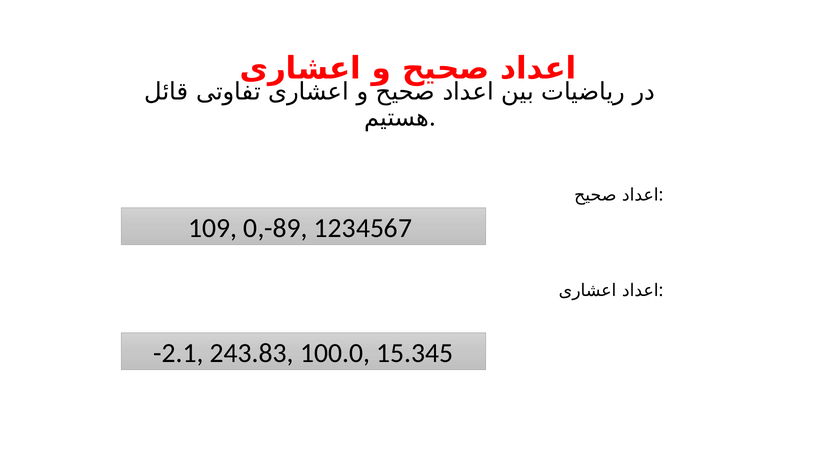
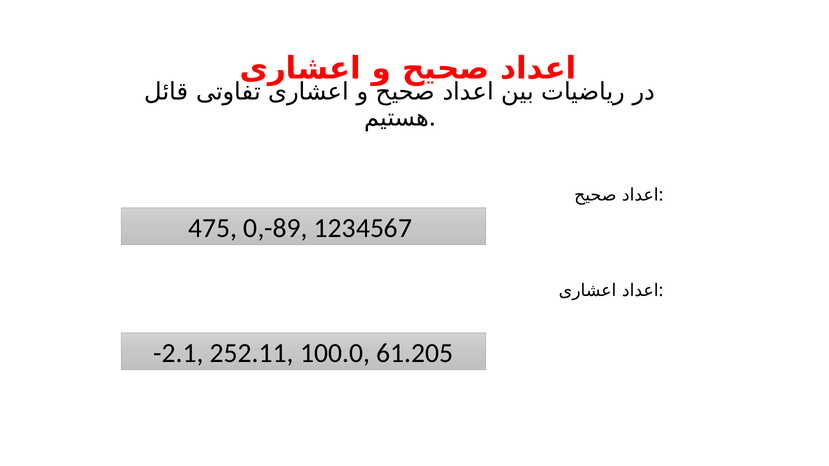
109: 109 -> 475
243.83: 243.83 -> 252.11
15.345: 15.345 -> 61.205
